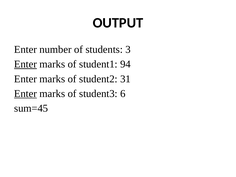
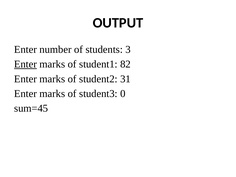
94: 94 -> 82
Enter at (26, 94) underline: present -> none
6: 6 -> 0
